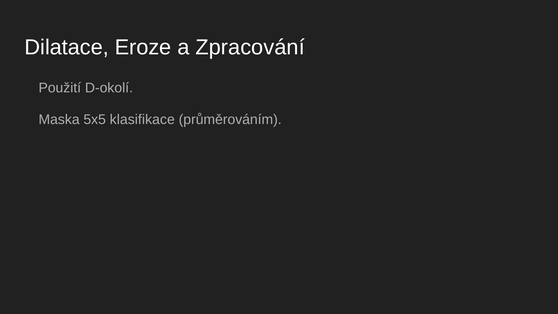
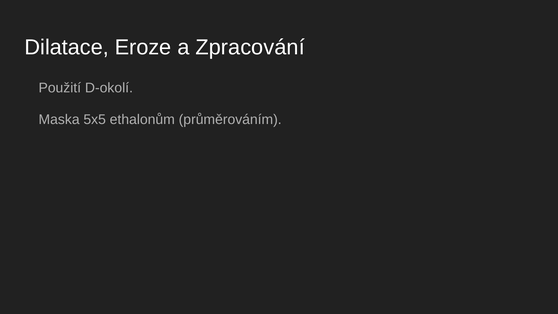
klasifikace: klasifikace -> ethalonům
